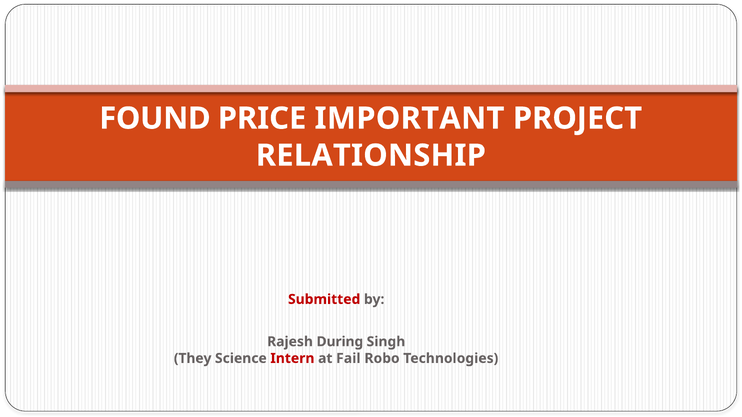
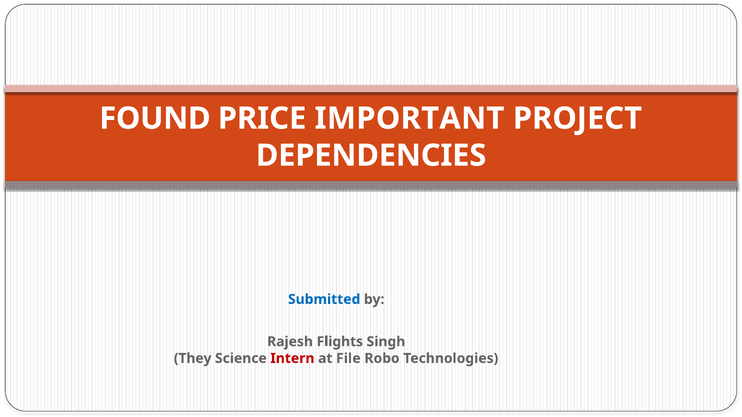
RELATIONSHIP: RELATIONSHIP -> DEPENDENCIES
Submitted colour: red -> blue
During: During -> Flights
Fail: Fail -> File
